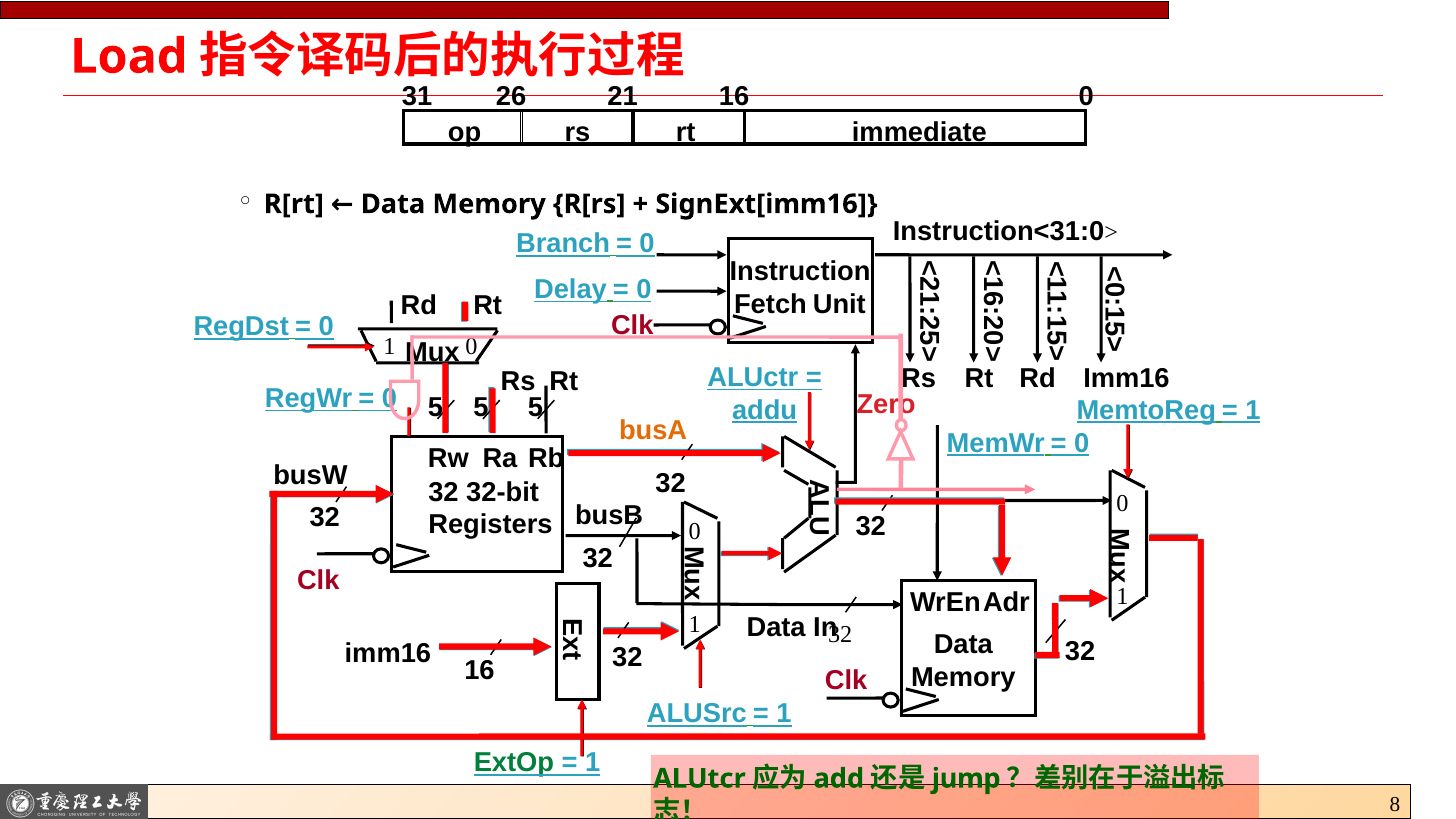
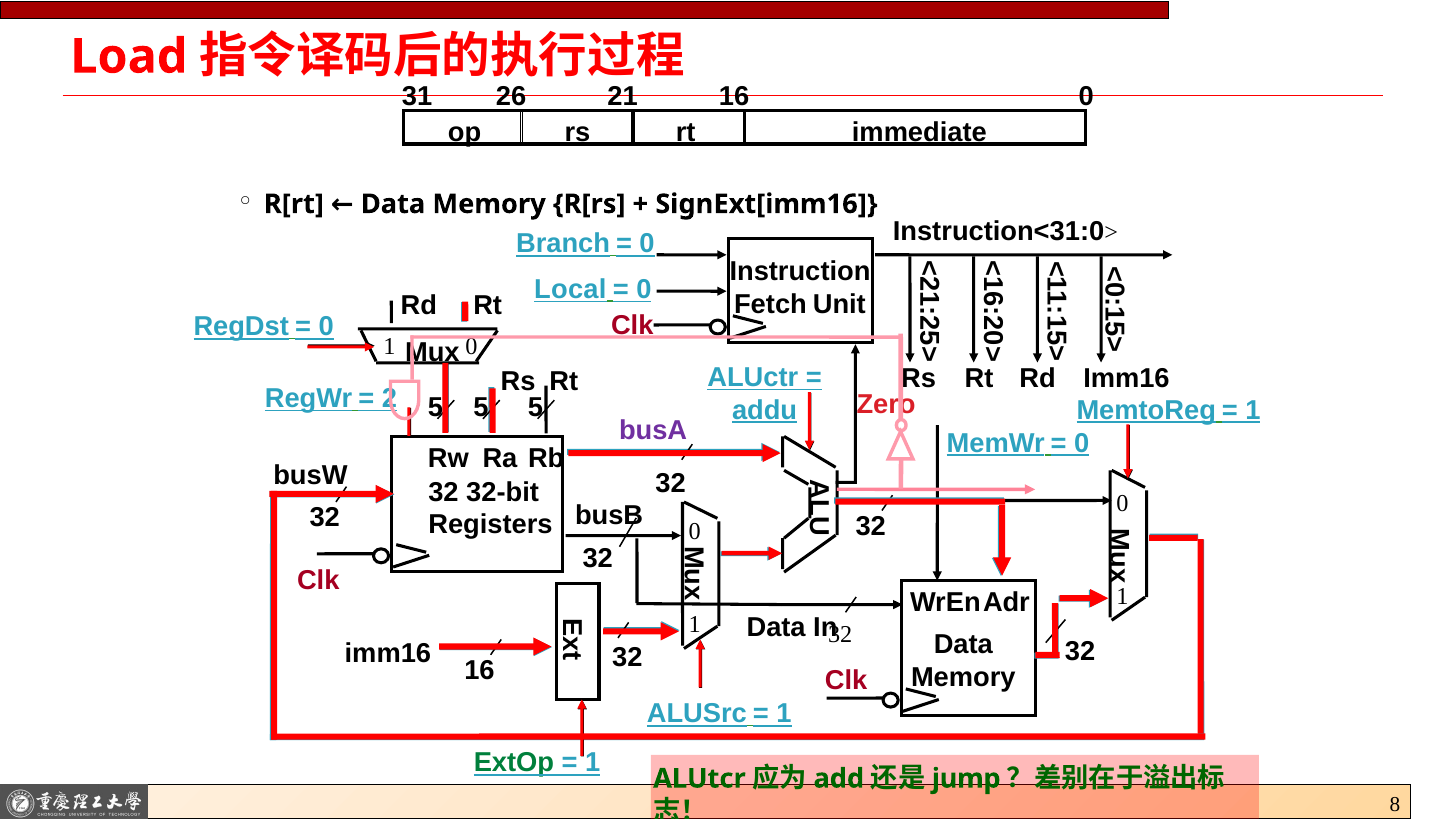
Delay: Delay -> Local
0 at (389, 399): 0 -> 2
busA colour: orange -> purple
